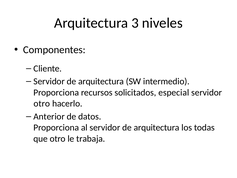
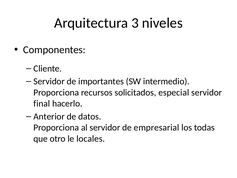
arquitectura at (101, 81): arquitectura -> importantes
otro at (42, 103): otro -> final
al servidor de arquitectura: arquitectura -> empresarial
trabaja: trabaja -> locales
